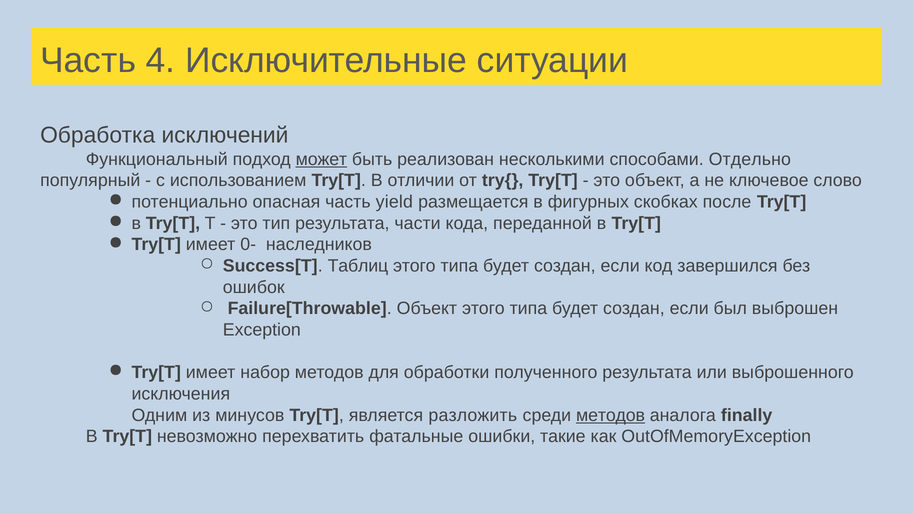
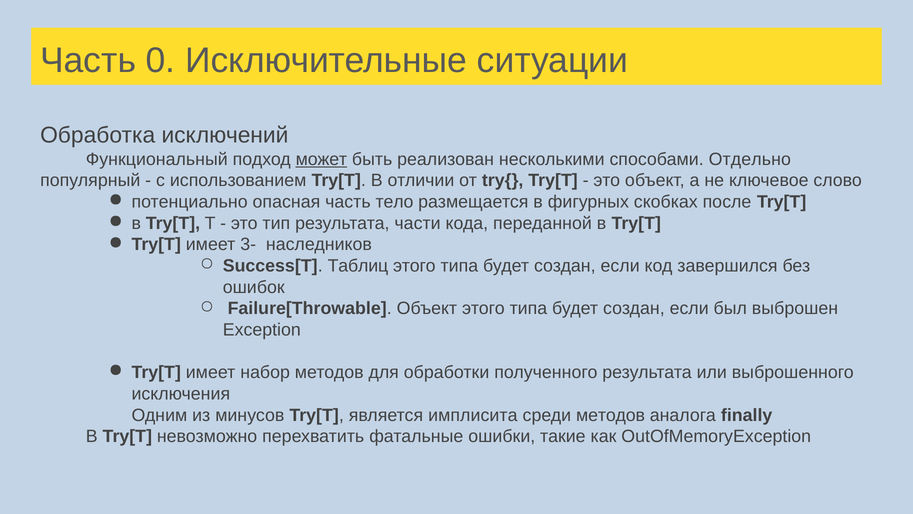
4: 4 -> 0
yield: yield -> тело
0-: 0- -> 3-
разложить: разложить -> имплисита
методов at (611, 415) underline: present -> none
